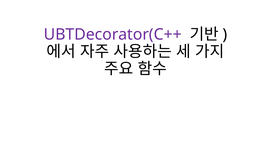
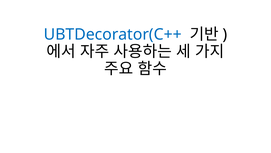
UBTDecorator(C++ colour: purple -> blue
